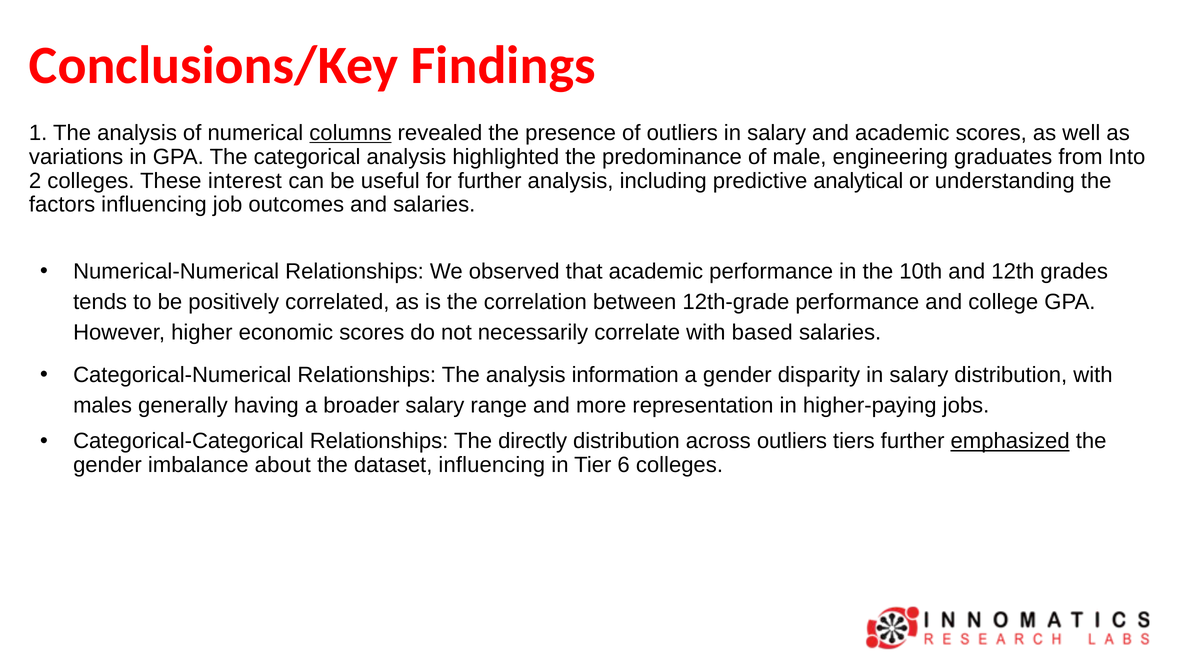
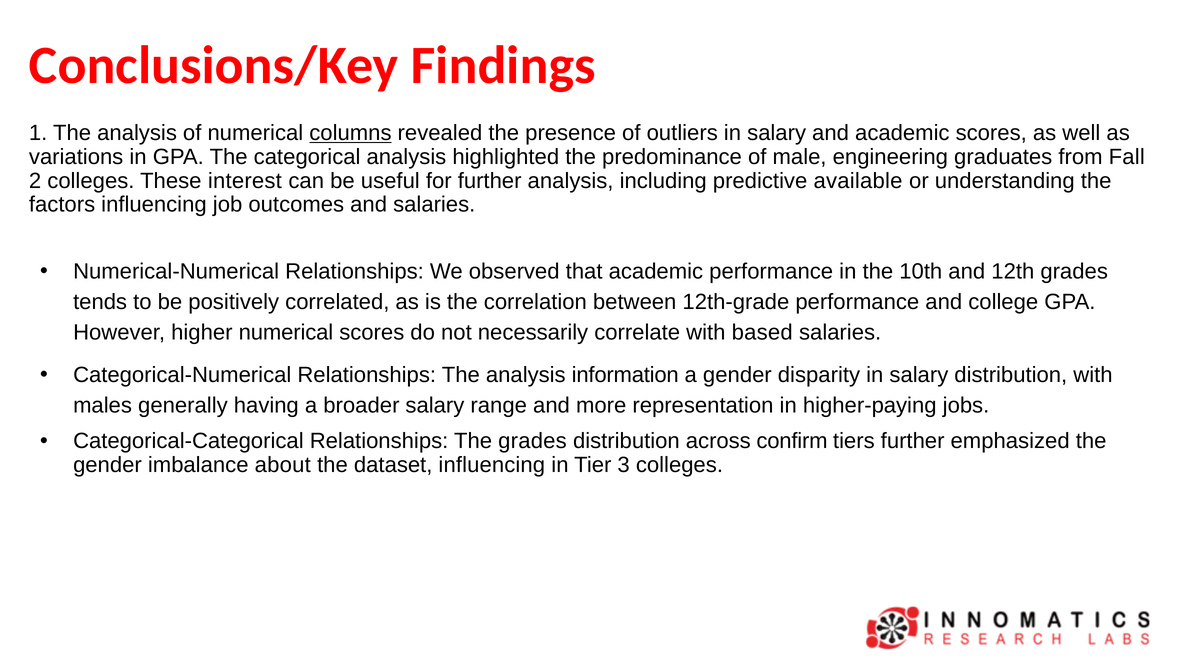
Into: Into -> Fall
analytical: analytical -> available
higher economic: economic -> numerical
The directly: directly -> grades
across outliers: outliers -> confirm
emphasized underline: present -> none
6: 6 -> 3
